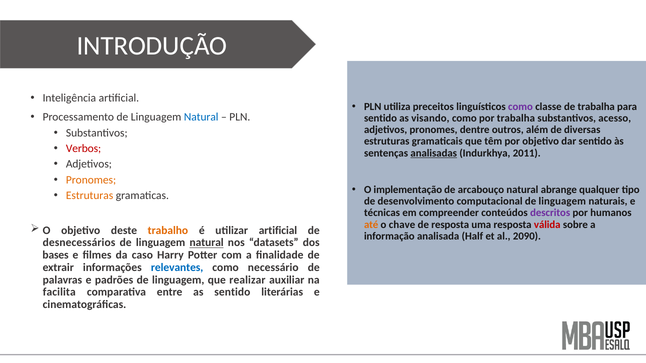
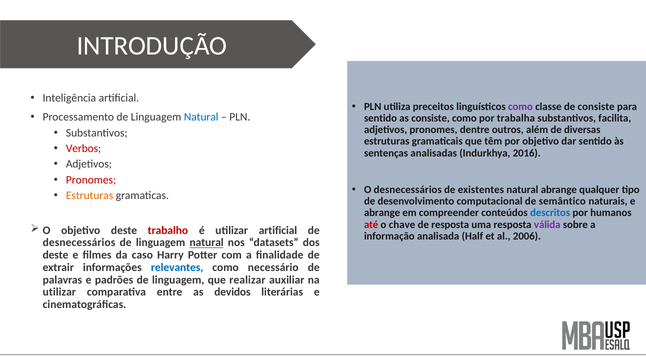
de trabalha: trabalha -> consiste
as visando: visando -> consiste
acesso: acesso -> facilita
analisadas underline: present -> none
2011: 2011 -> 2016
Pronomes at (91, 180) colour: orange -> red
O implementação: implementação -> desnecessários
arcabouço: arcabouço -> existentes
computacional de linguagem: linguagem -> semântico
técnicas at (382, 213): técnicas -> abrange
descritos colour: purple -> blue
até colour: orange -> red
válida colour: red -> purple
trabalho colour: orange -> red
2090: 2090 -> 2006
bases at (56, 255): bases -> deste
facilita at (59, 292): facilita -> utilizar
as sentido: sentido -> devidos
